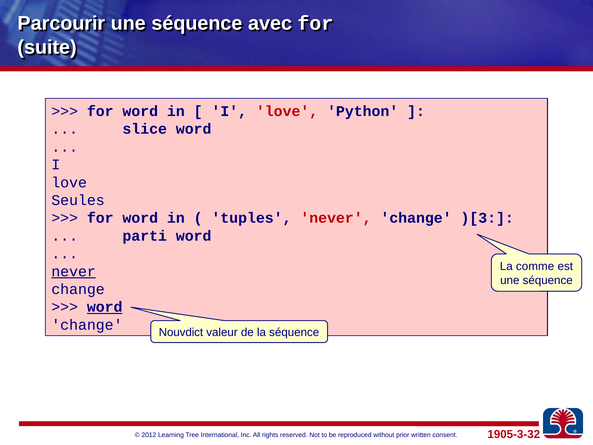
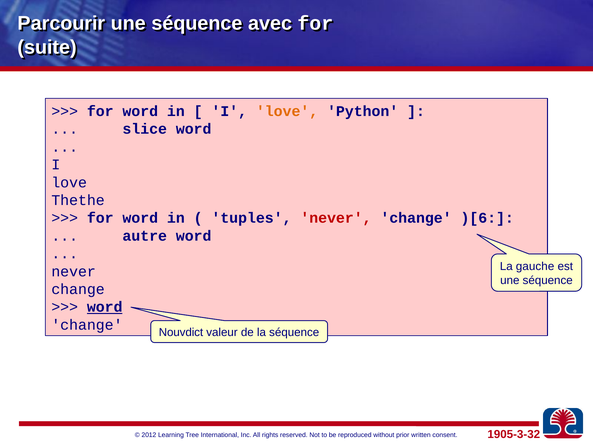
love at (287, 111) colour: red -> orange
Seules: Seules -> Thethe
)[3: )[3 -> )[6
parti: parti -> autre
comme: comme -> gauche
never at (74, 271) underline: present -> none
